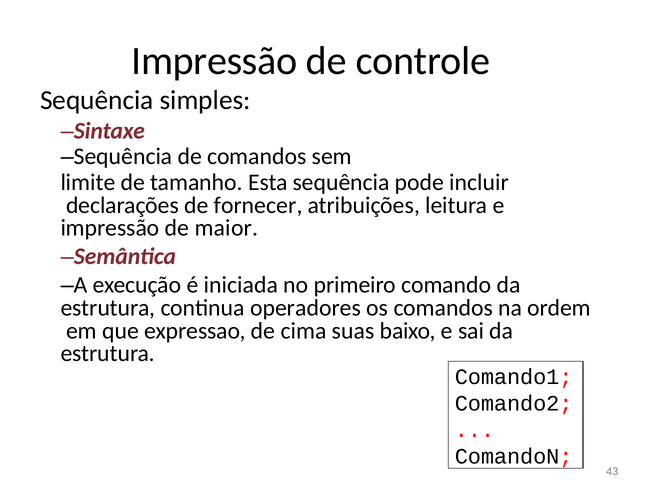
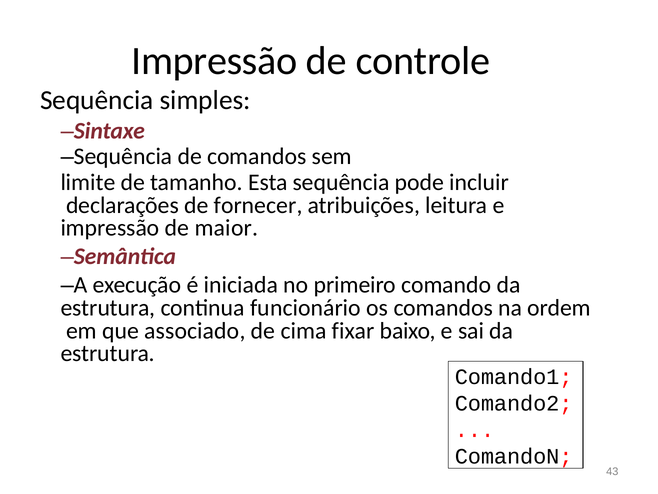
operadores: operadores -> funcionário
expressao: expressao -> associado
suas: suas -> fixar
